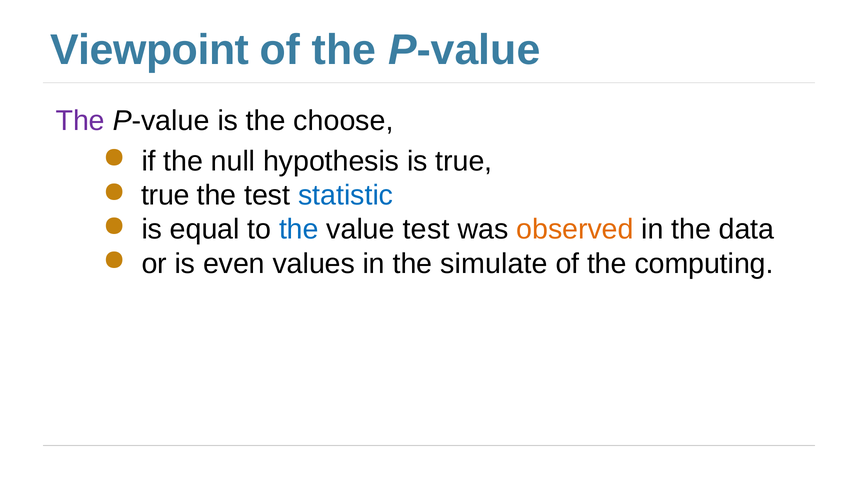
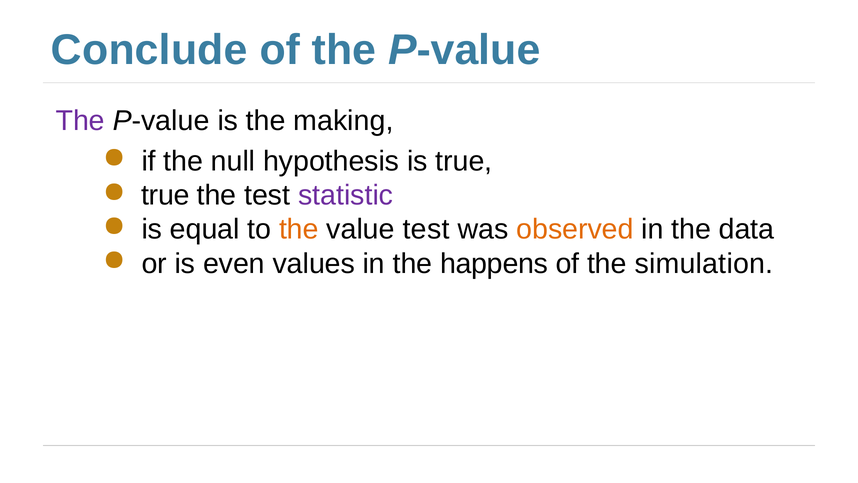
Viewpoint: Viewpoint -> Conclude
choose: choose -> making
statistic colour: blue -> purple
the at (299, 229) colour: blue -> orange
simulate: simulate -> happens
computing: computing -> simulation
